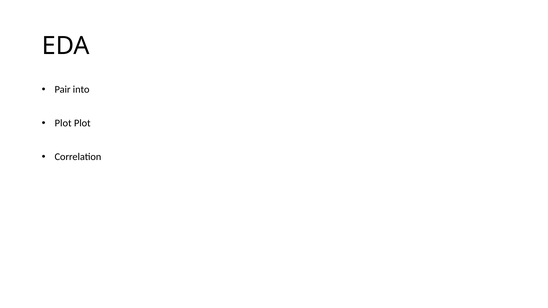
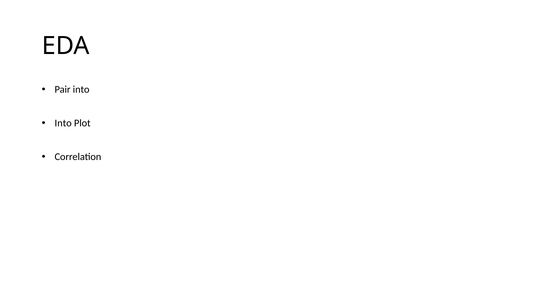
Plot at (63, 123): Plot -> Into
